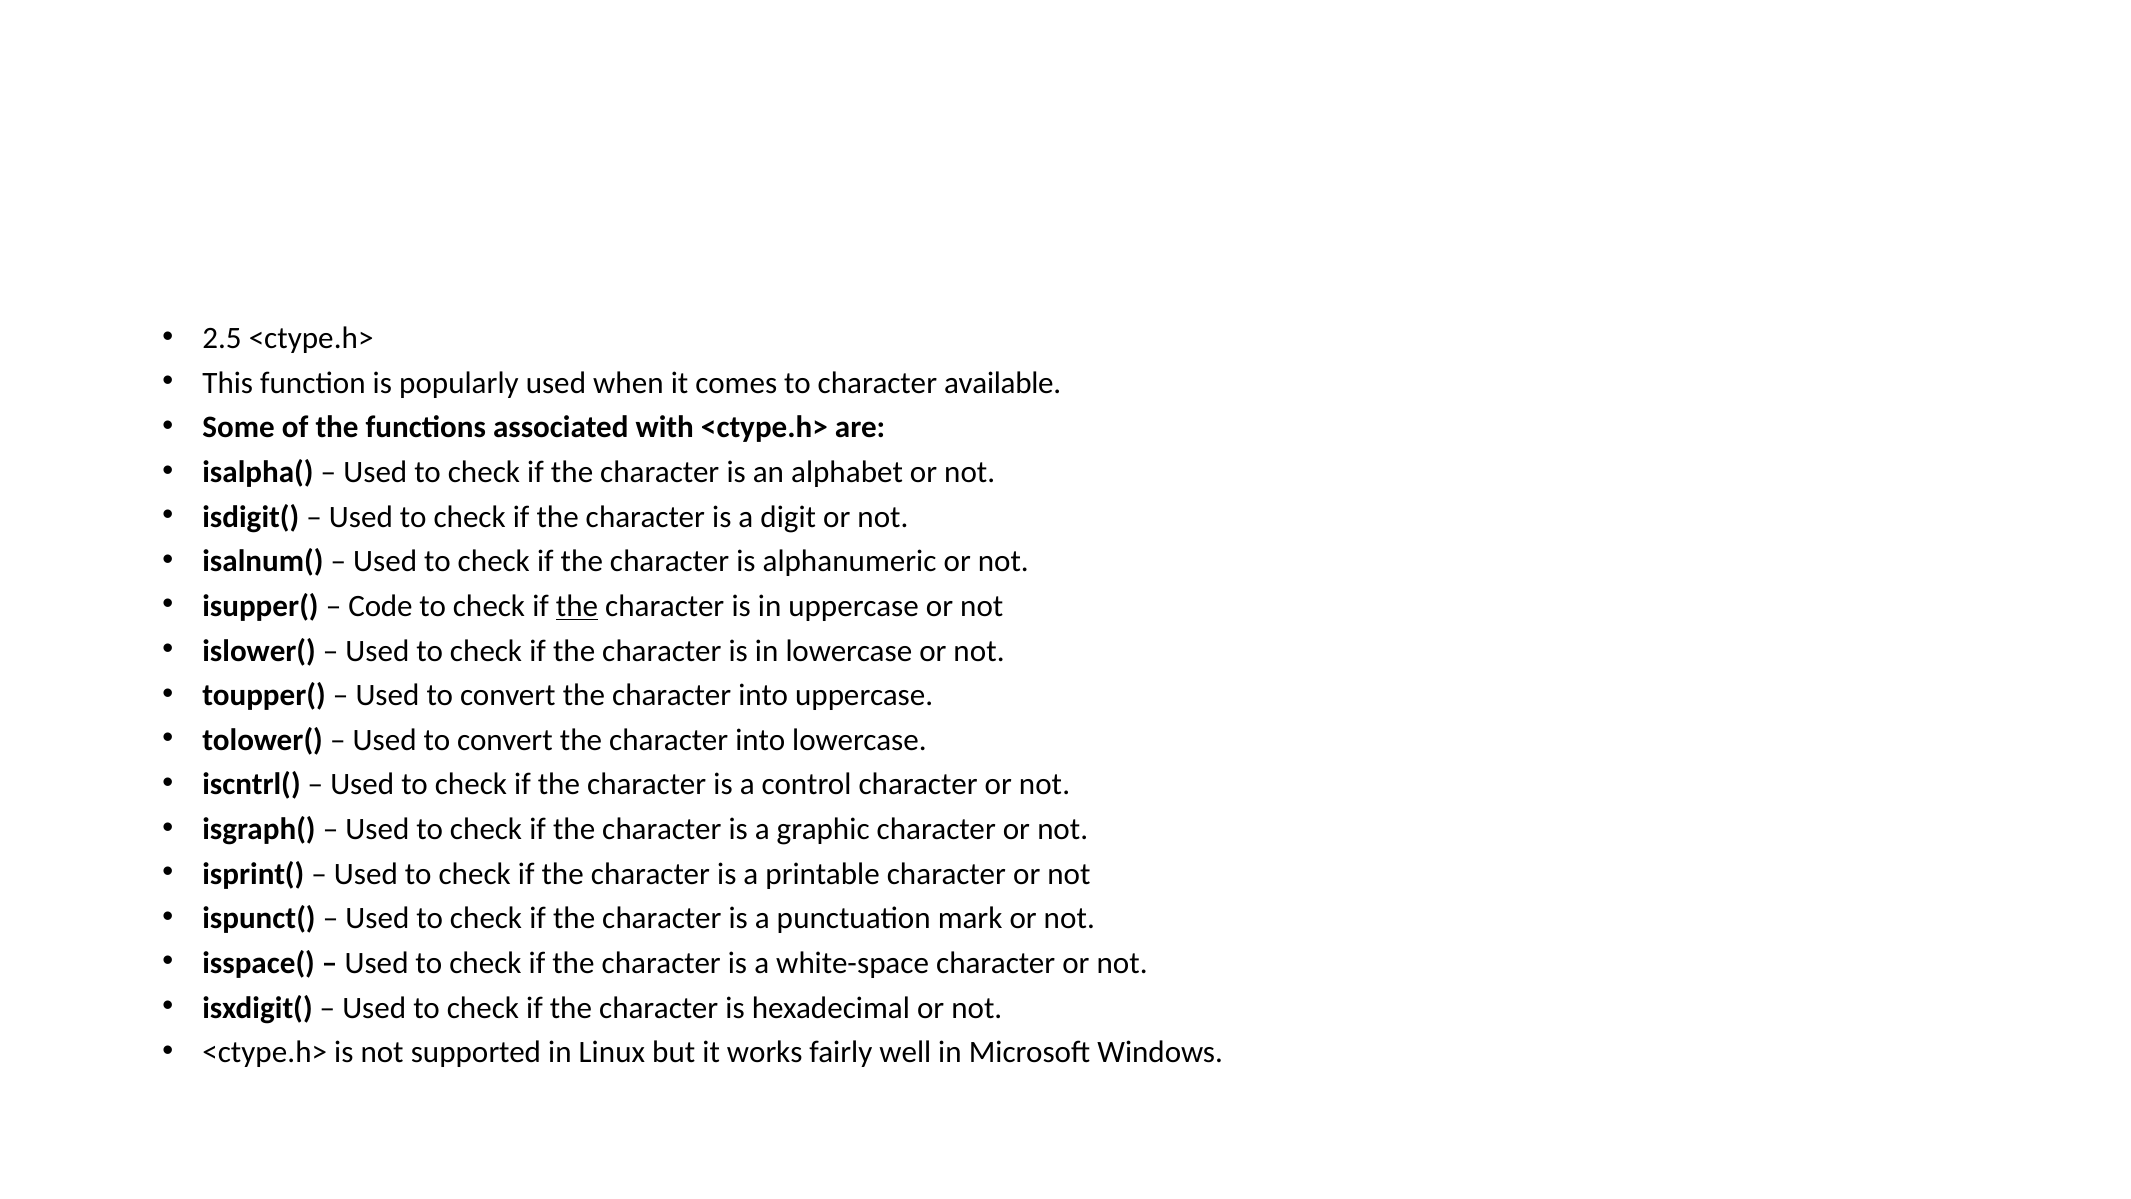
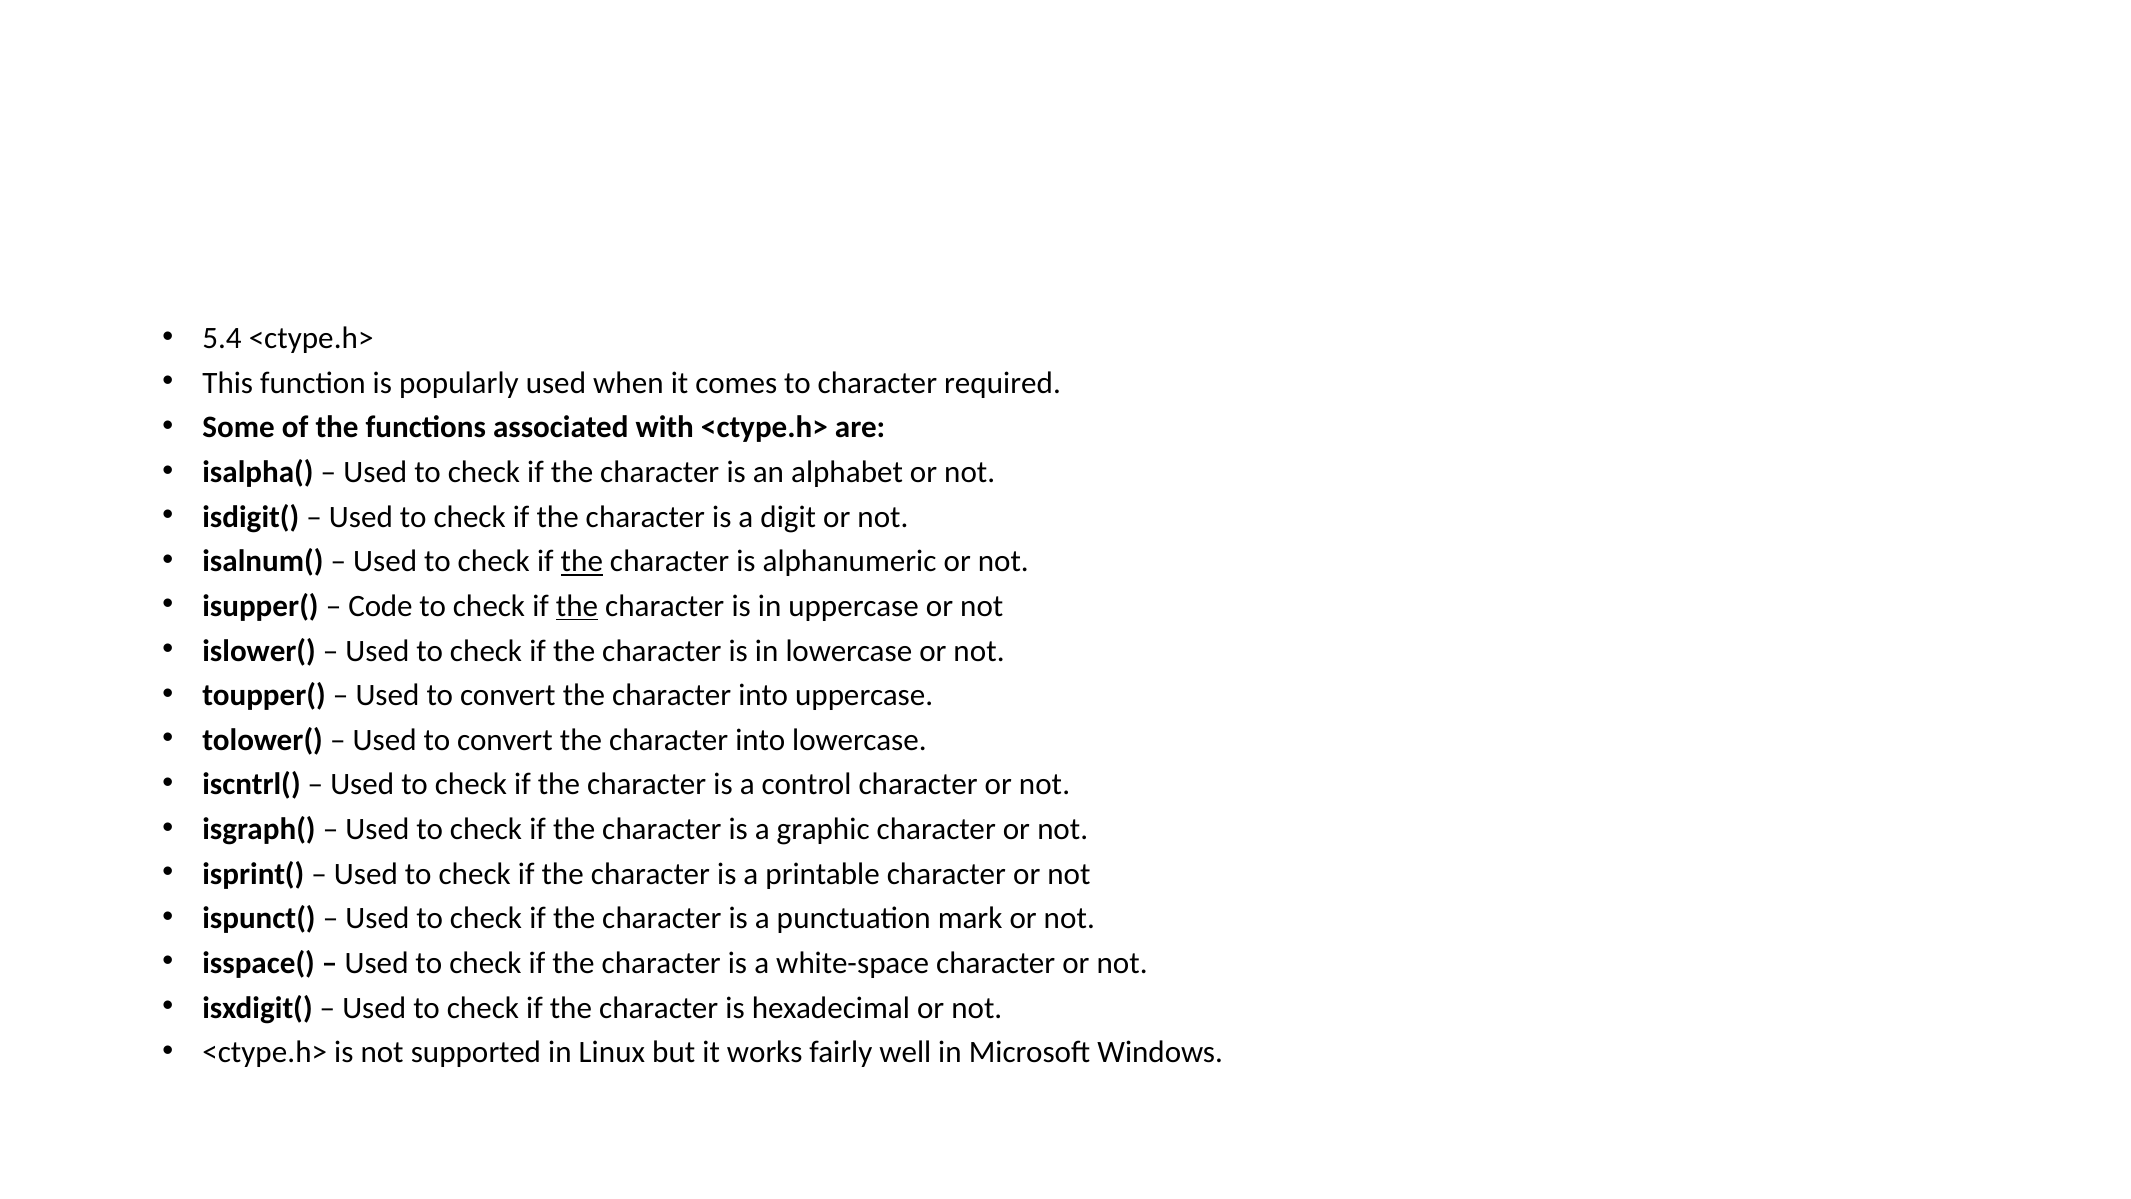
2.5: 2.5 -> 5.4
available: available -> required
the at (582, 561) underline: none -> present
